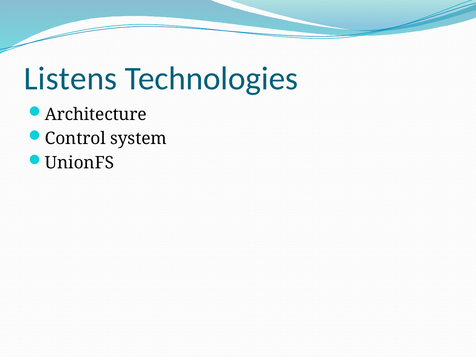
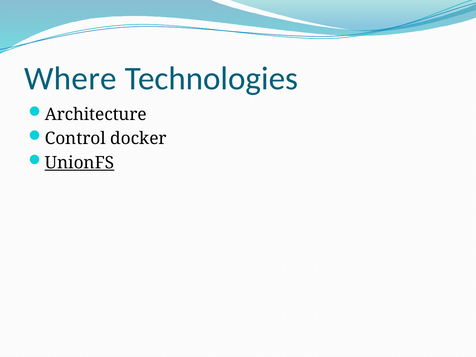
Listens: Listens -> Where
system: system -> docker
UnionFS underline: none -> present
